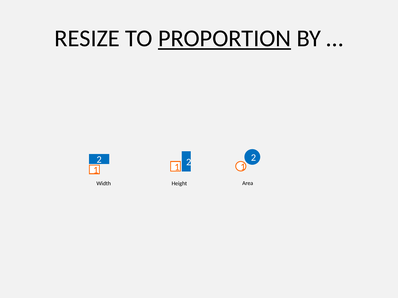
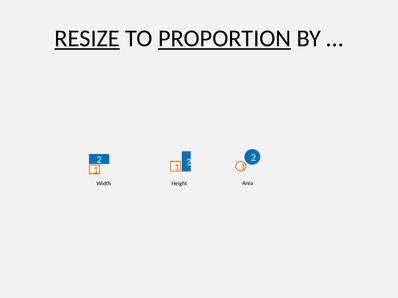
RESIZE underline: none -> present
